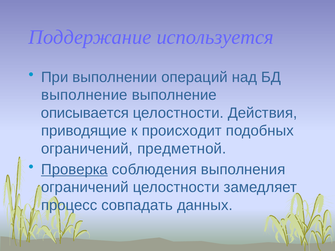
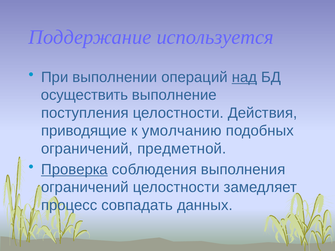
над underline: none -> present
выполнение at (84, 95): выполнение -> осуществить
описывается: описывается -> поступления
происходит: происходит -> умолчанию
